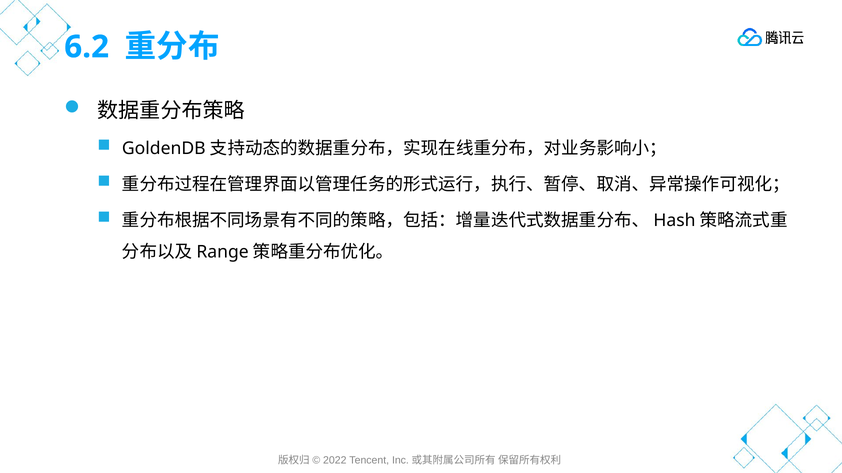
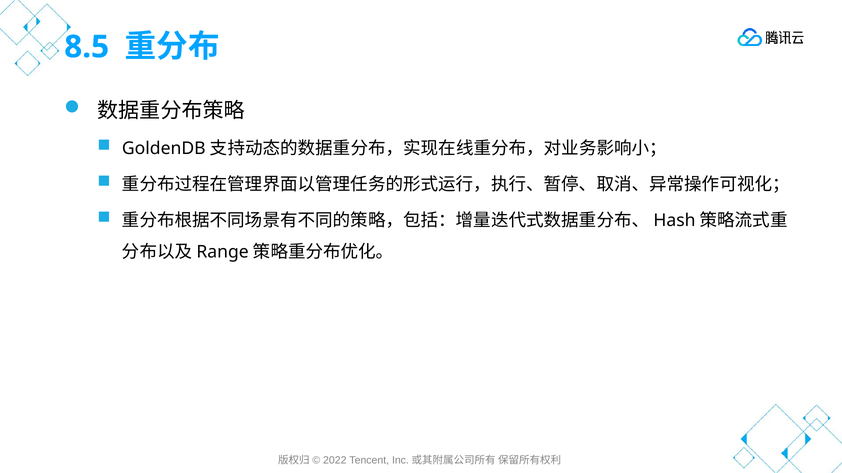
6.2: 6.2 -> 8.5
